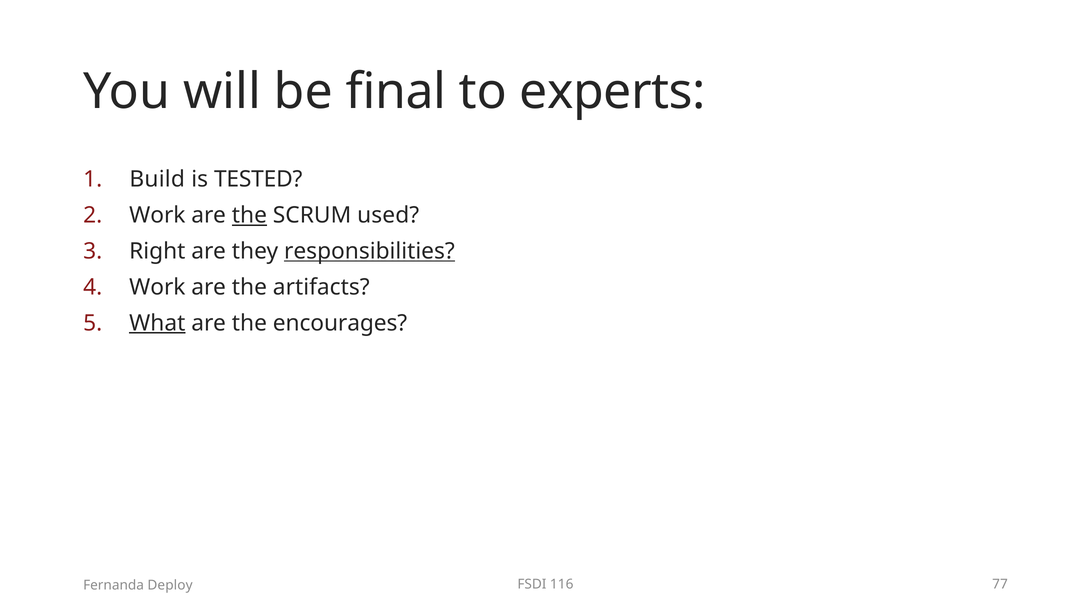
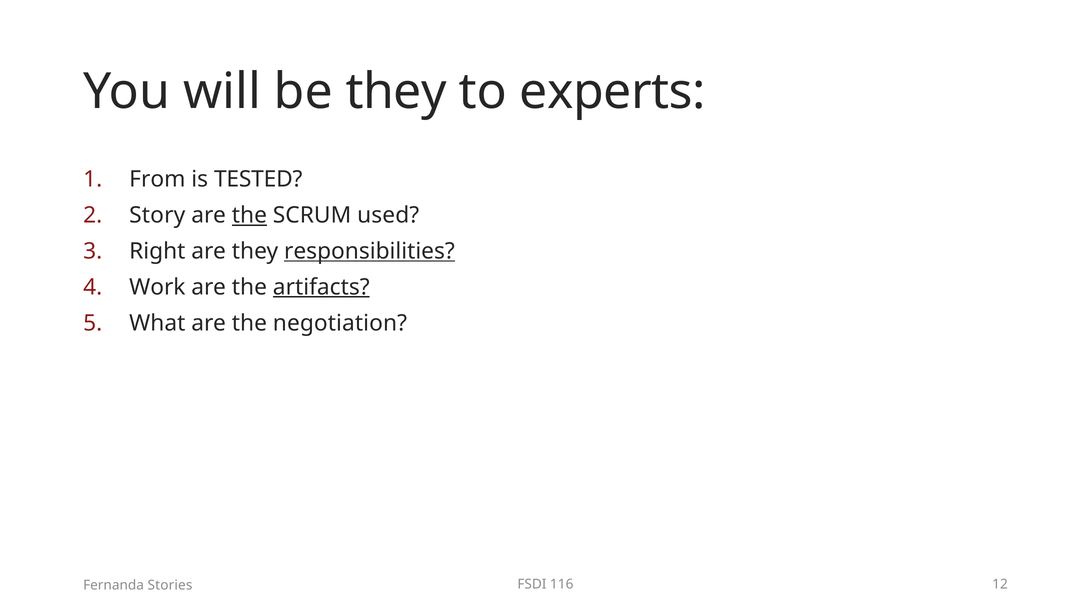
be final: final -> they
Build: Build -> From
Work at (157, 216): Work -> Story
artifacts underline: none -> present
What underline: present -> none
encourages: encourages -> negotiation
77: 77 -> 12
Deploy: Deploy -> Stories
